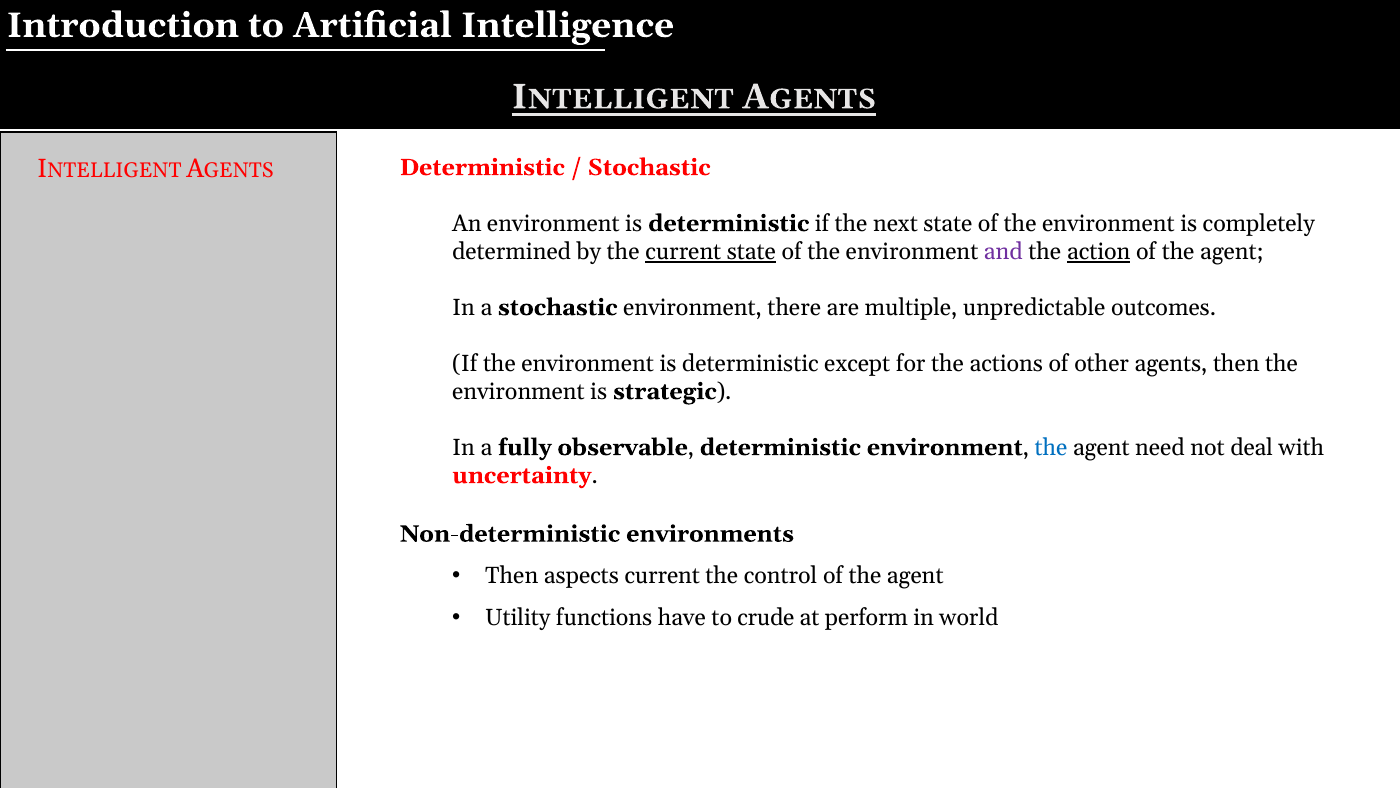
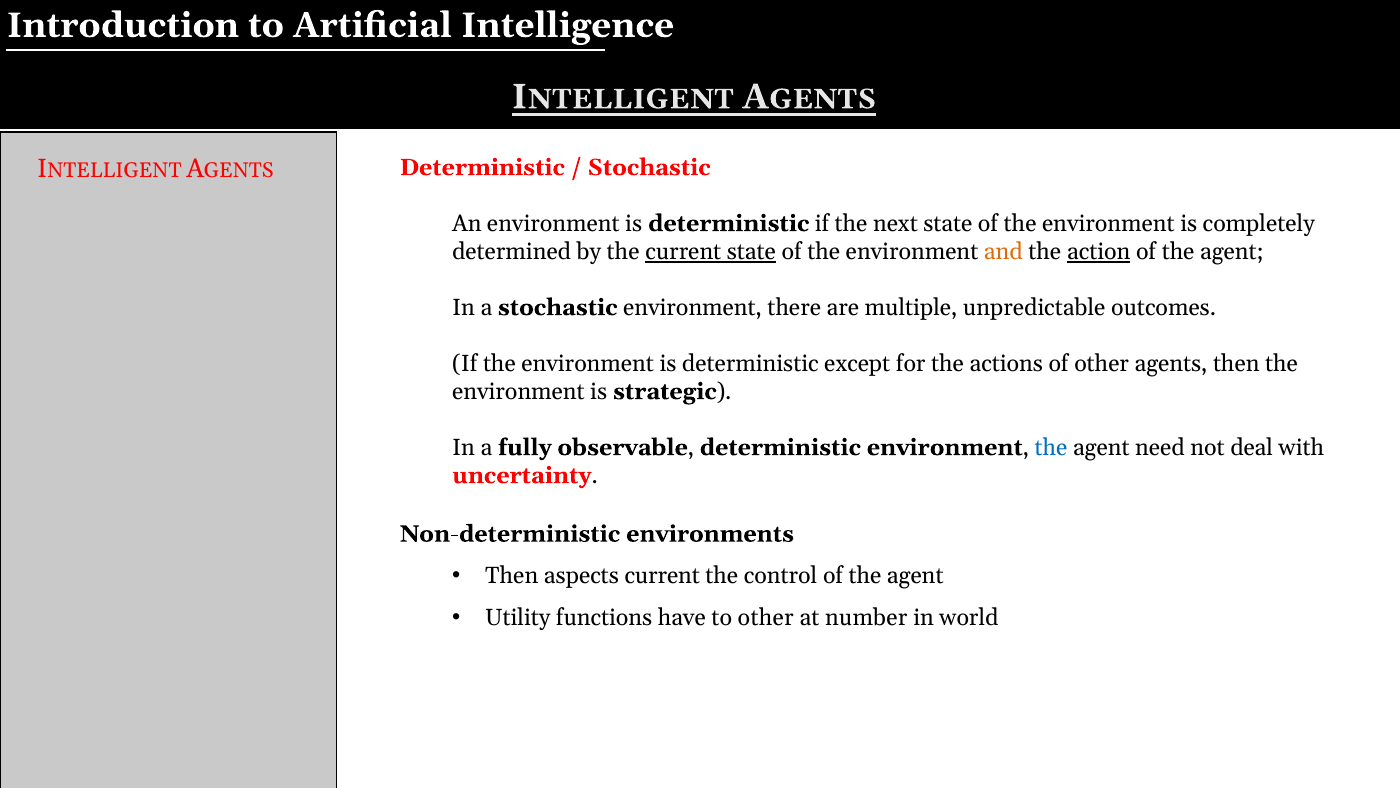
and colour: purple -> orange
to crude: crude -> other
perform: perform -> number
